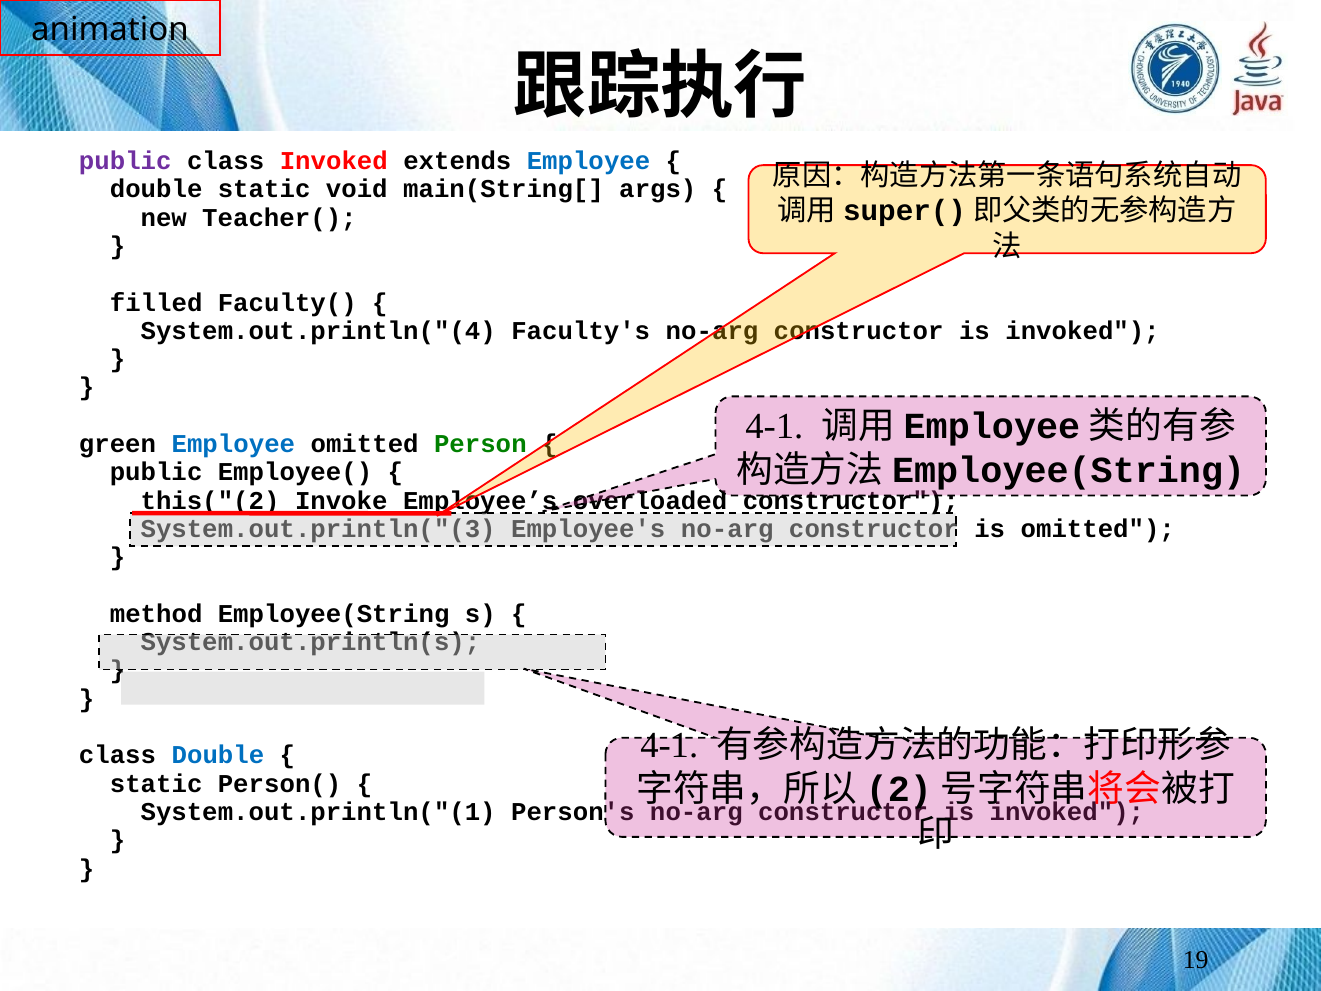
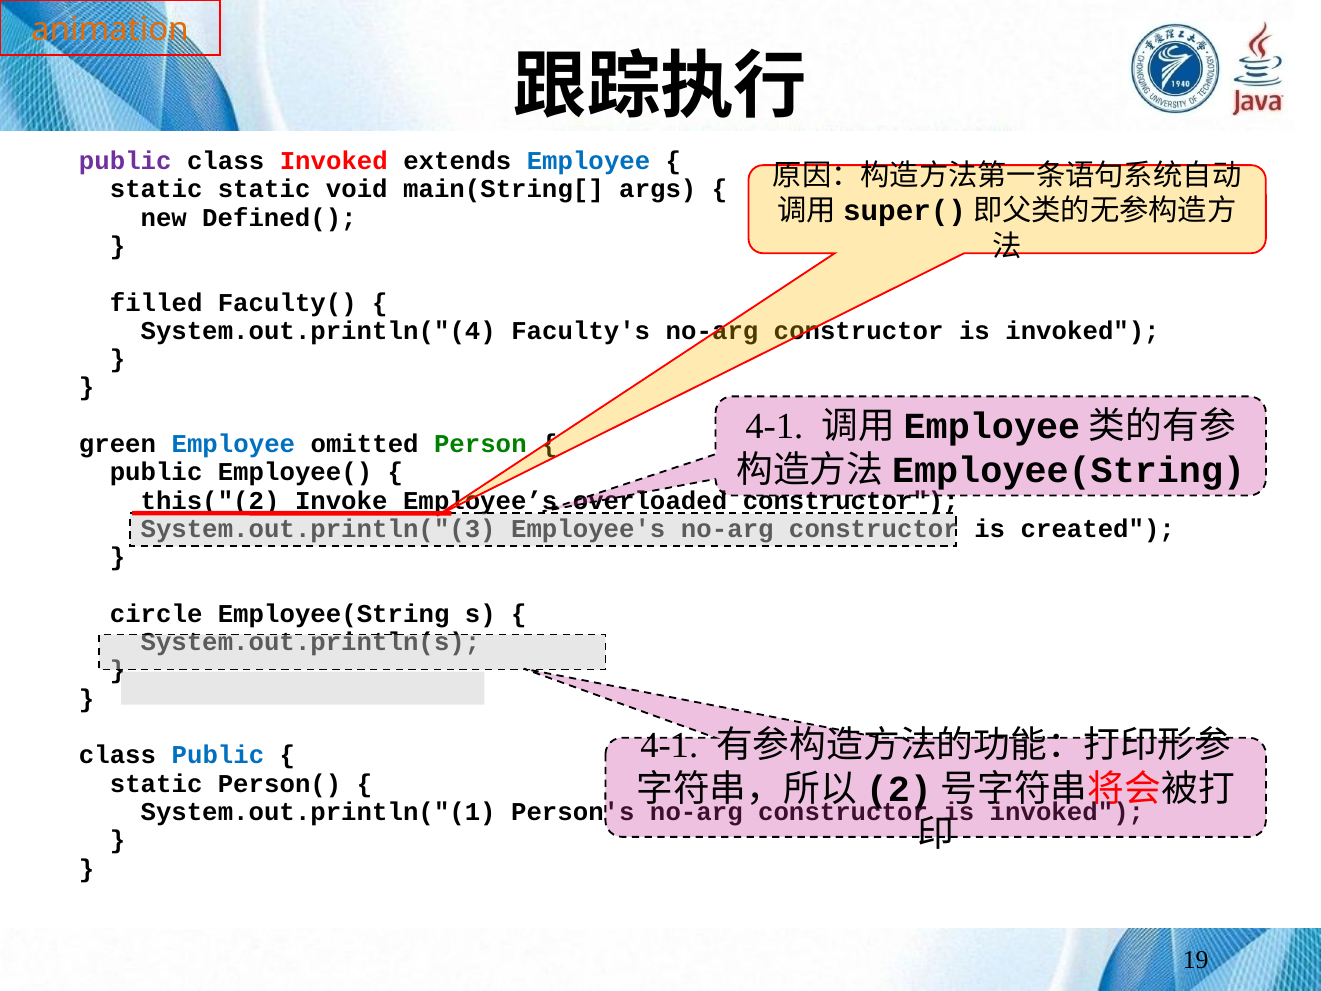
animation colour: black -> orange
double at (156, 189): double -> static
Teacher(: Teacher( -> Defined(
is omitted: omitted -> created
method: method -> circle
class Double: Double -> Public
